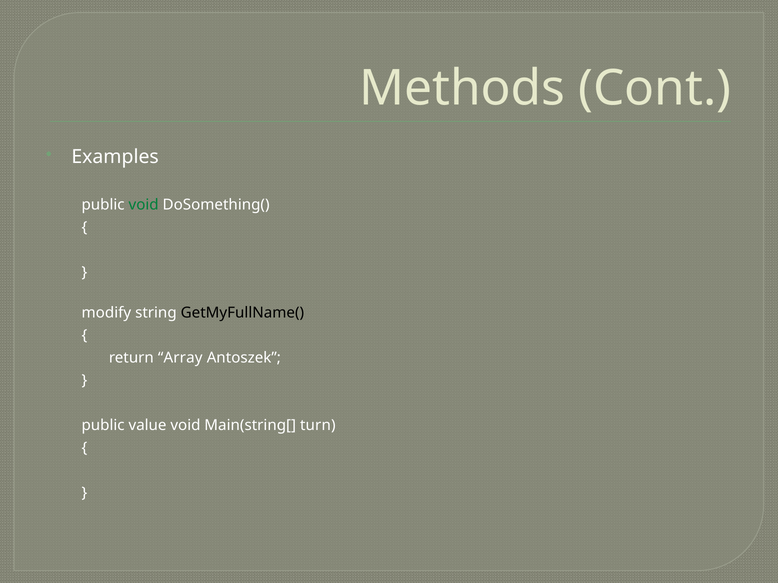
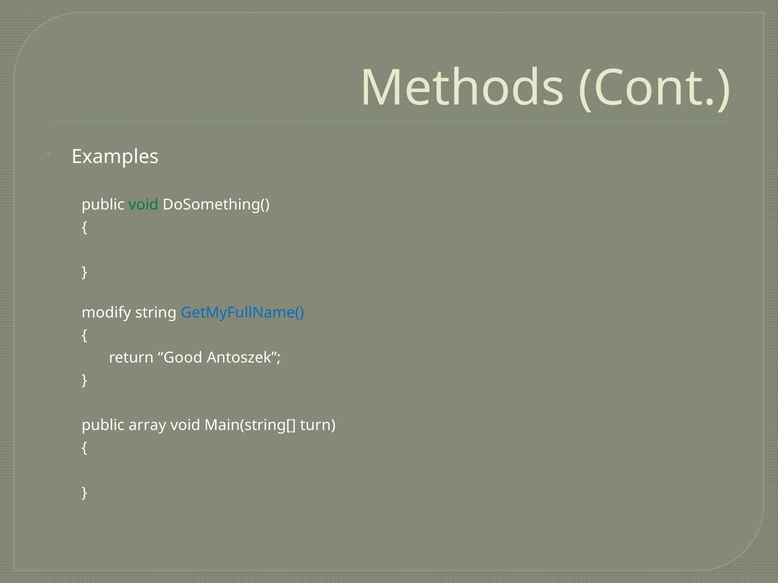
GetMyFullName( colour: black -> blue
Array: Array -> Good
value: value -> array
